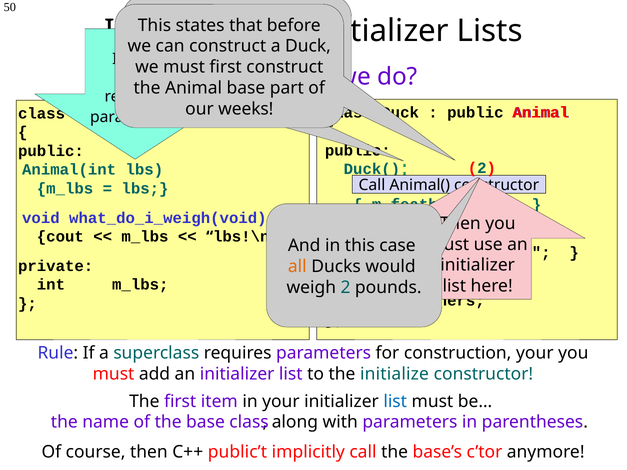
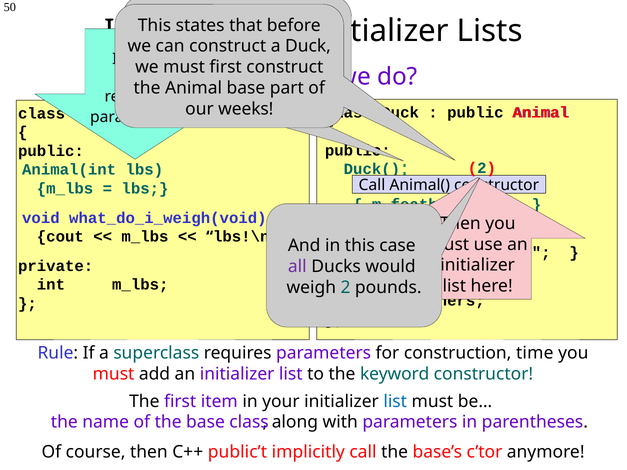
all colour: orange -> purple
construction your: your -> time
initialize: initialize -> keyword
